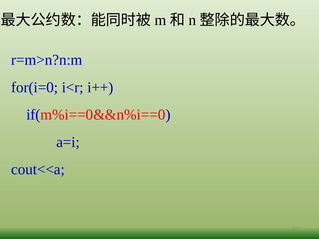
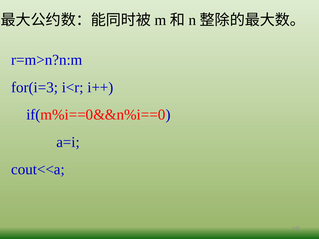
for(i=0: for(i=0 -> for(i=3
